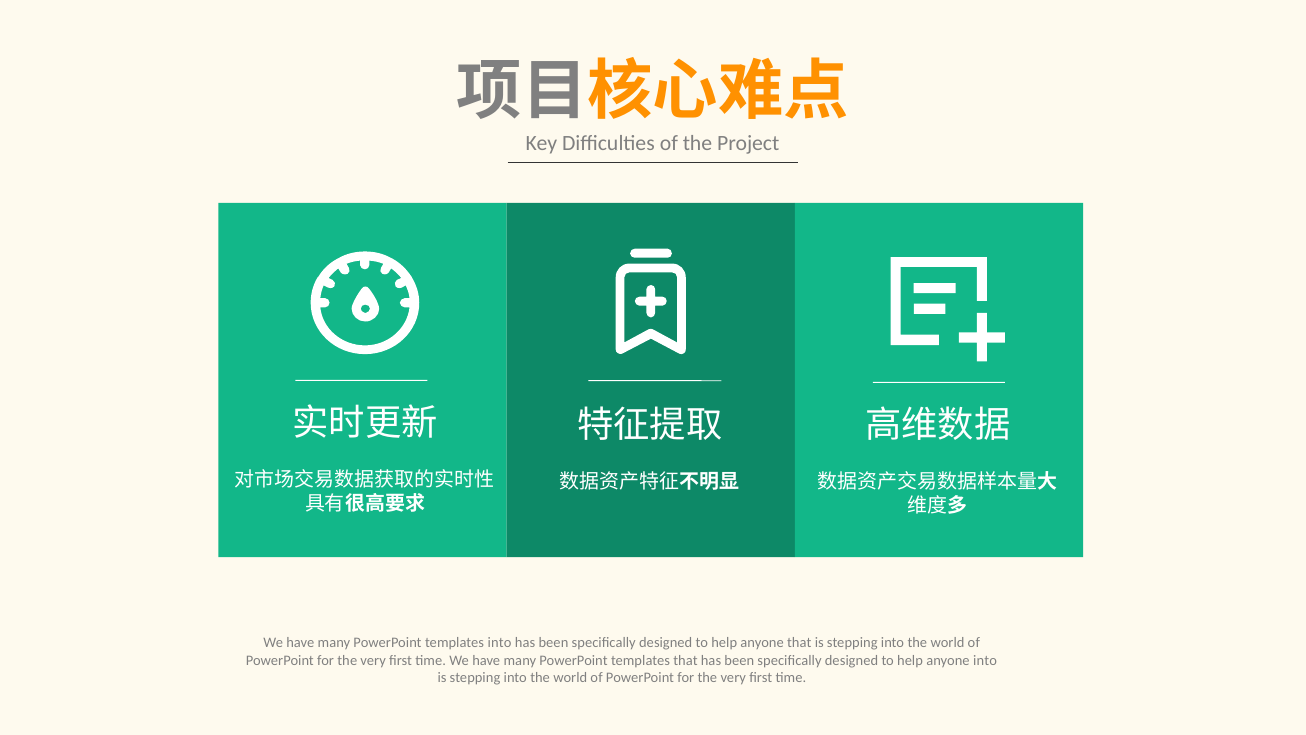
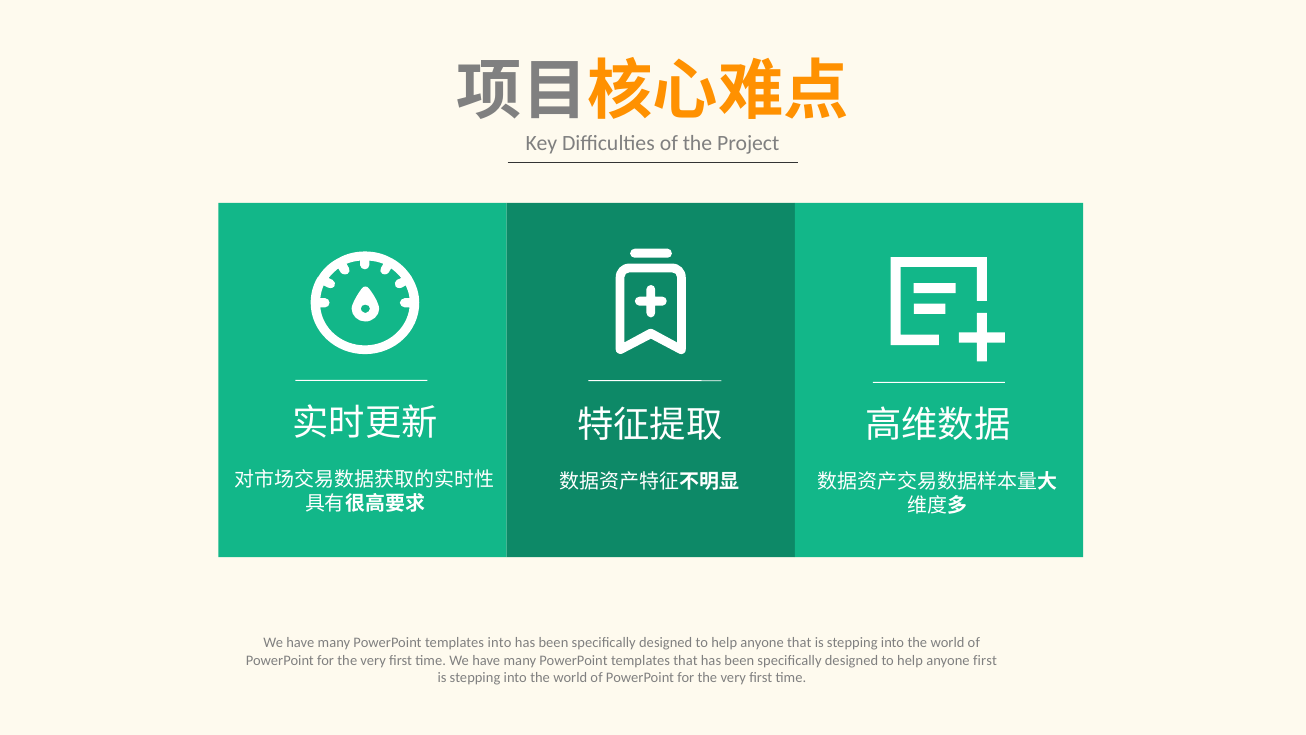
anyone into: into -> first
